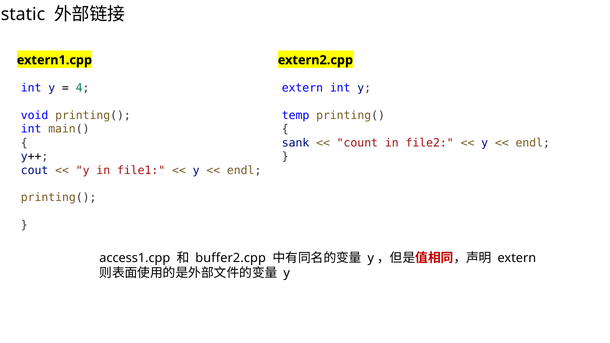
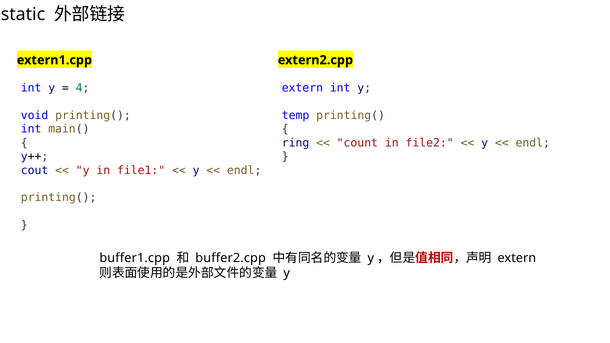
sank: sank -> ring
access1.cpp: access1.cpp -> buffer1.cpp
